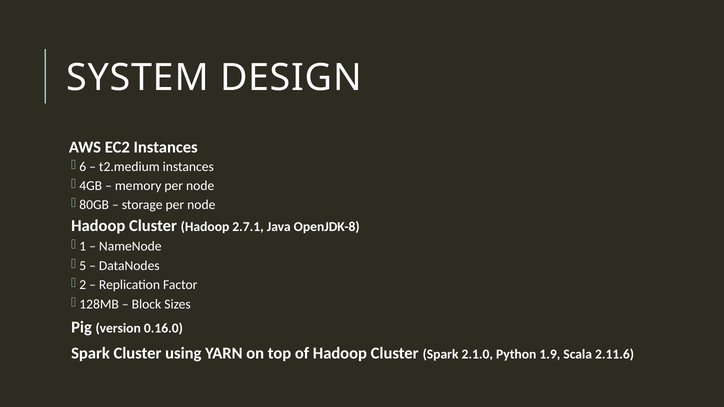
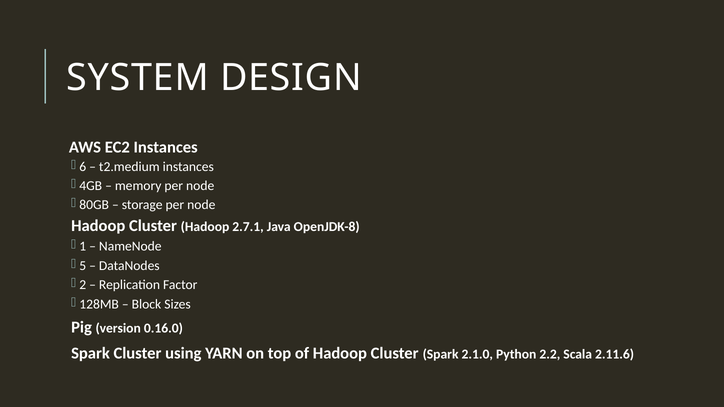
1.9: 1.9 -> 2.2
